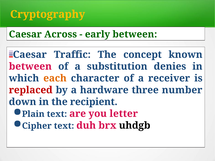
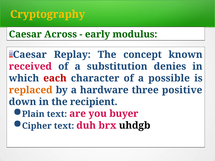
early between: between -> modulus
Traffic: Traffic -> Replay
between at (30, 67): between -> received
each colour: orange -> red
receiver: receiver -> possible
replaced colour: red -> orange
number: number -> positive
letter: letter -> buyer
